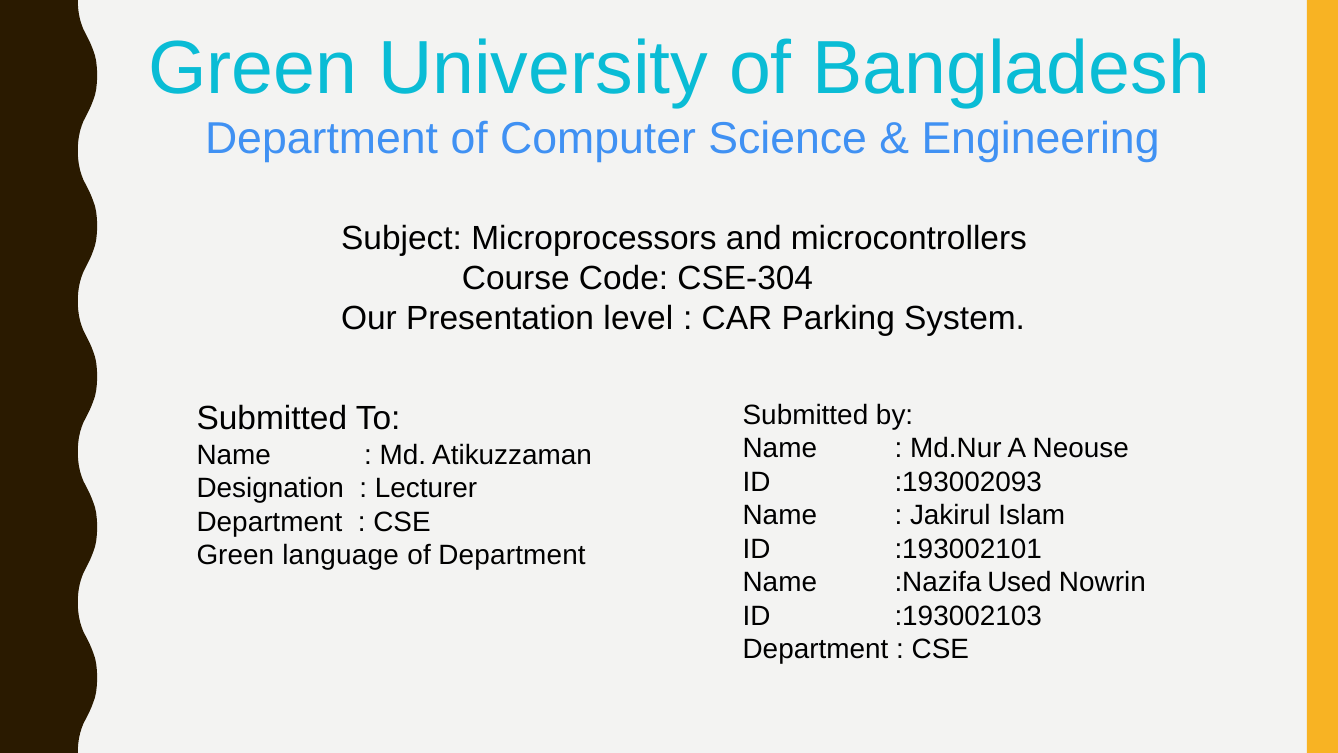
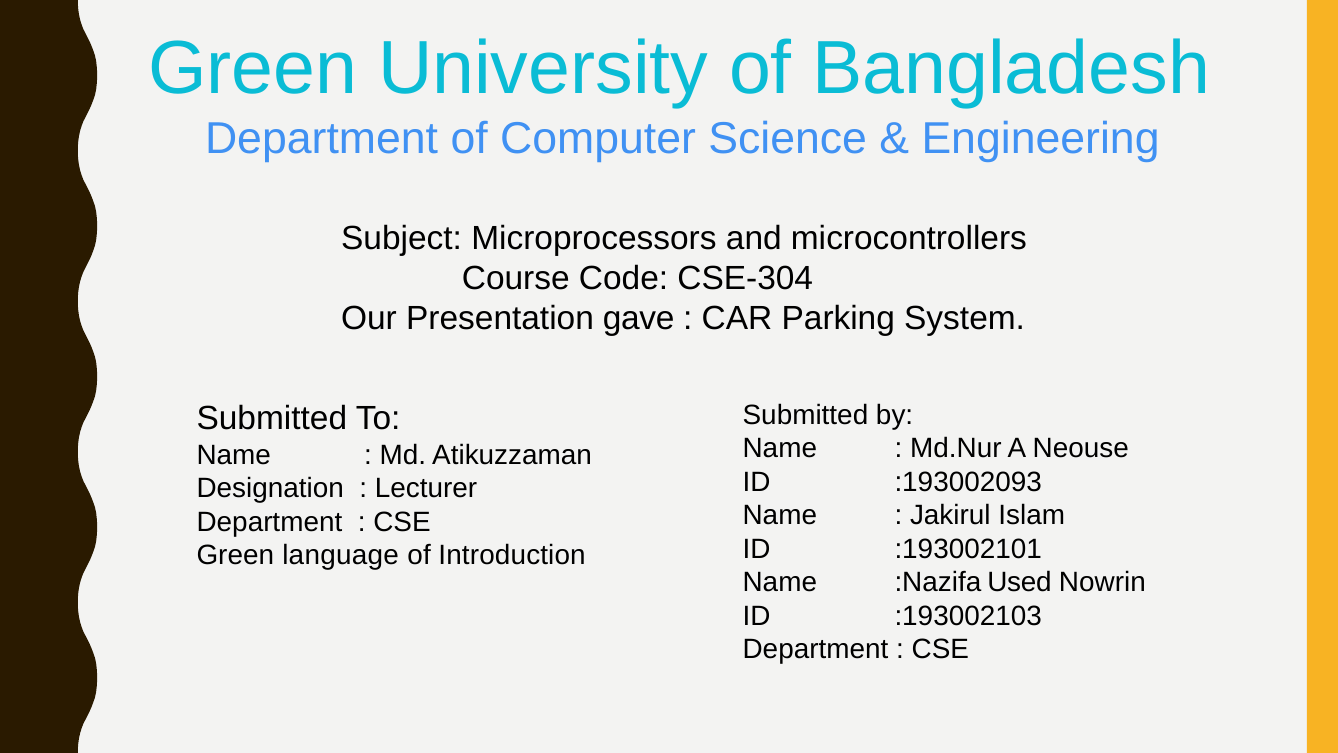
level: level -> gave
of Department: Department -> Introduction
